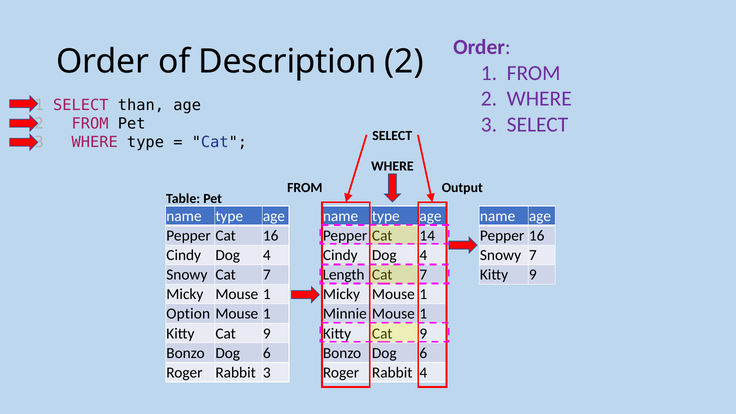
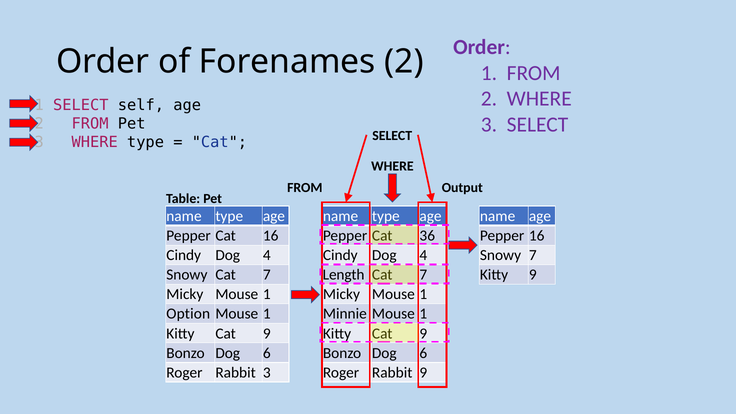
Description: Description -> Forenames
than: than -> self
14: 14 -> 36
Rabbit 4: 4 -> 9
